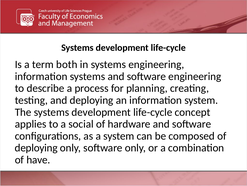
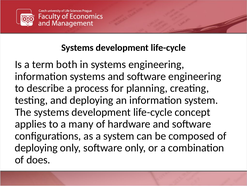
social: social -> many
have: have -> does
